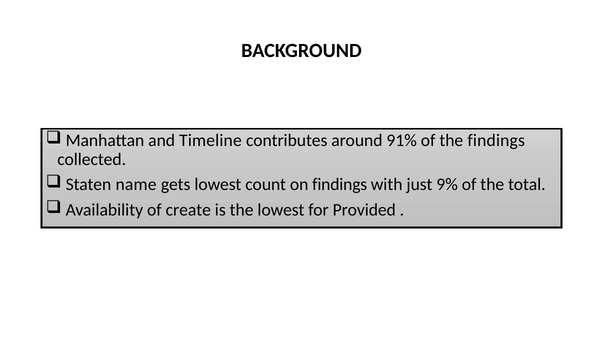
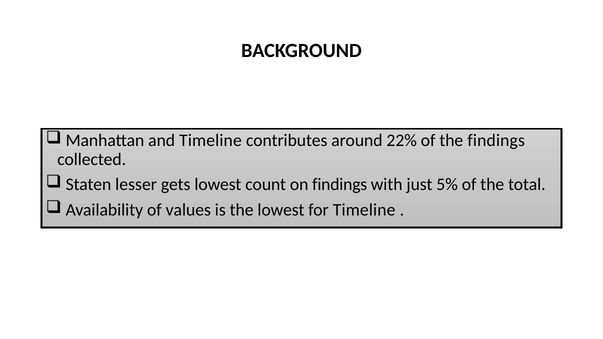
91%: 91% -> 22%
name: name -> lesser
9%: 9% -> 5%
create: create -> values
for Provided: Provided -> Timeline
